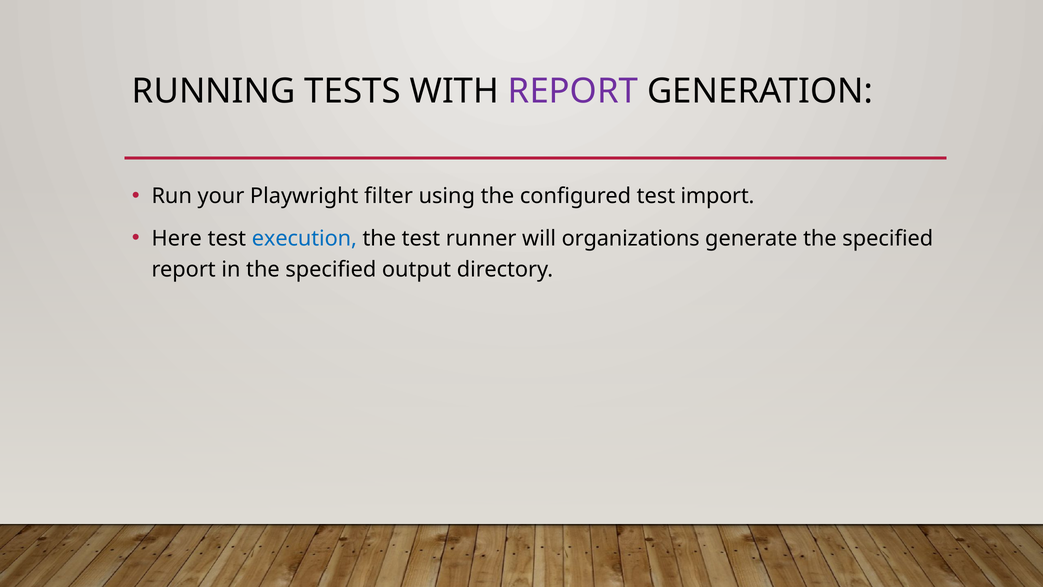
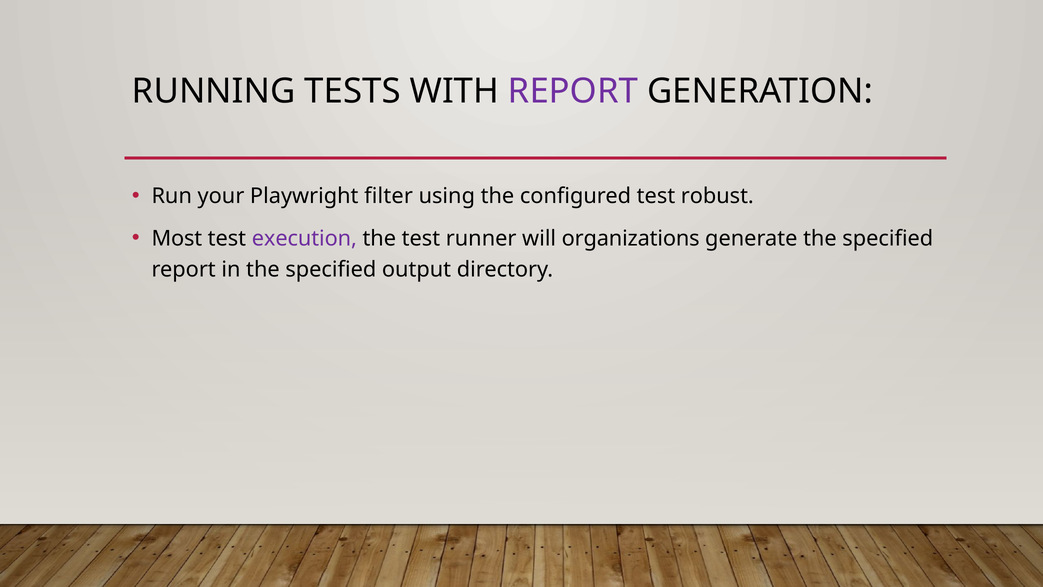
import: import -> robust
Here: Here -> Most
execution colour: blue -> purple
